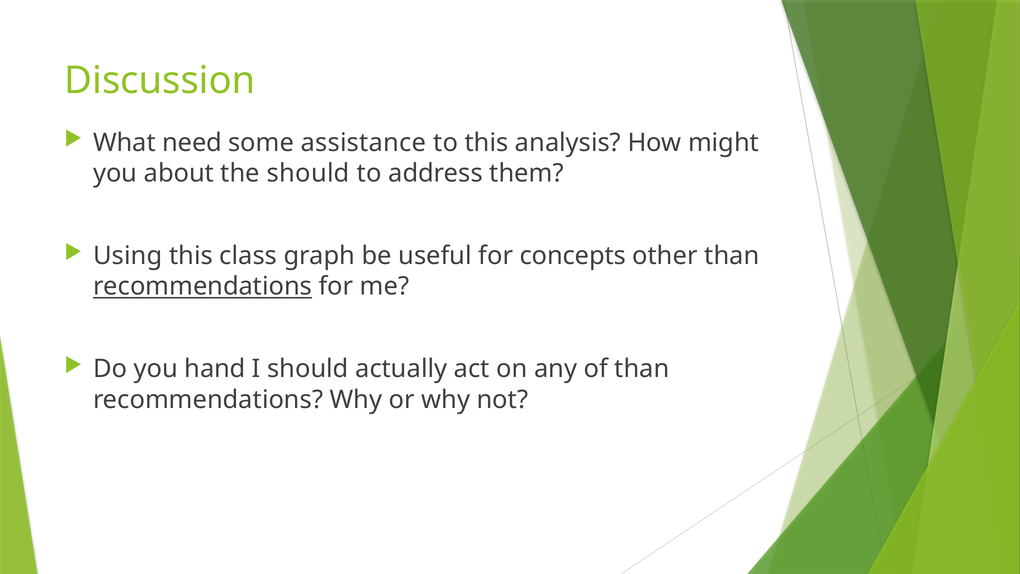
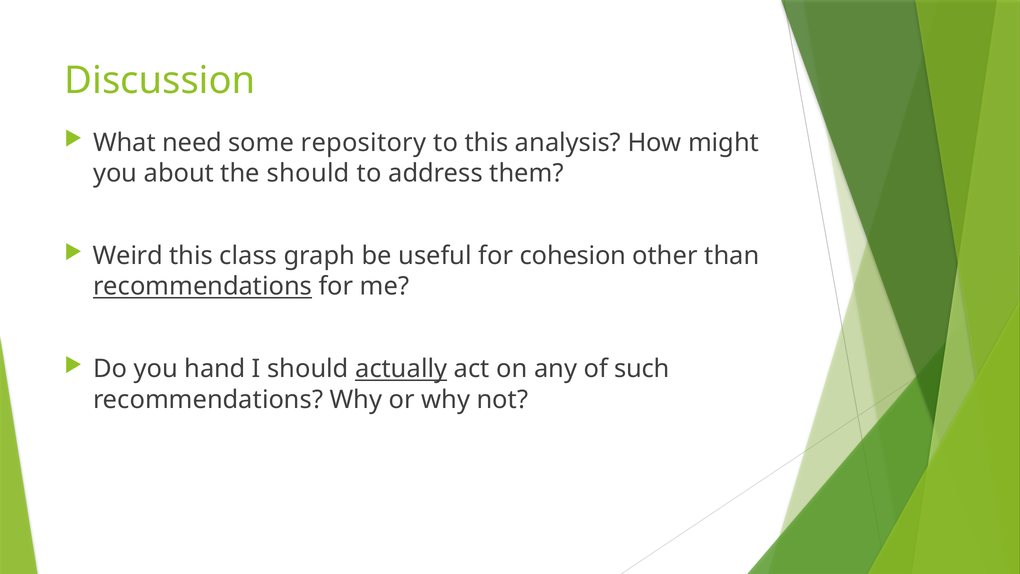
assistance: assistance -> repository
Using: Using -> Weird
concepts: concepts -> cohesion
actually underline: none -> present
of than: than -> such
